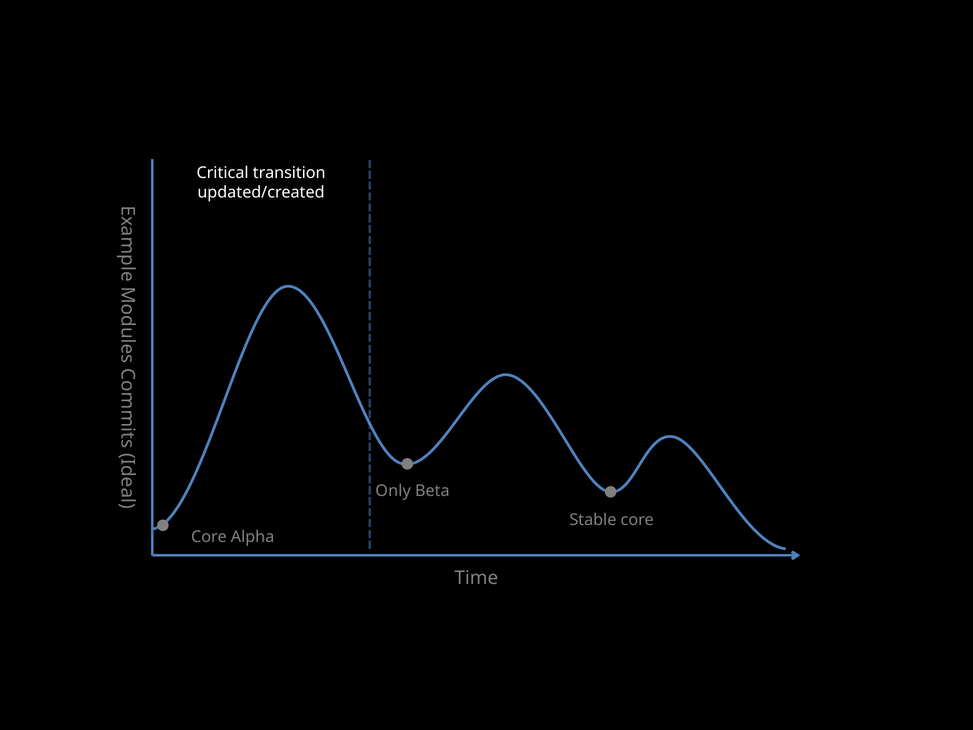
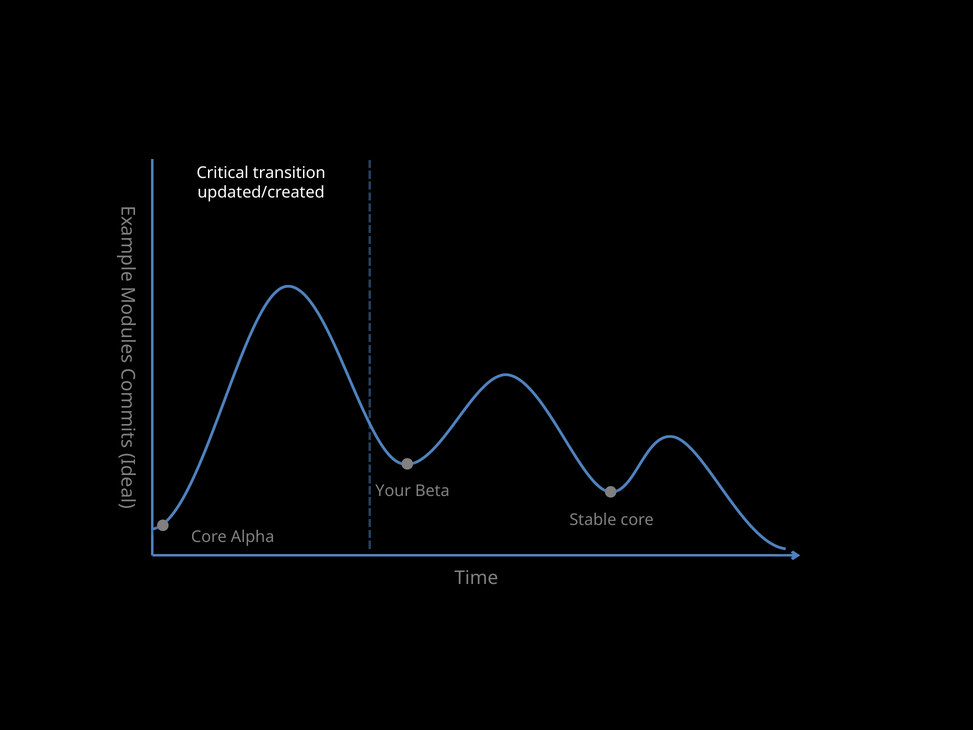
Only: Only -> Your
